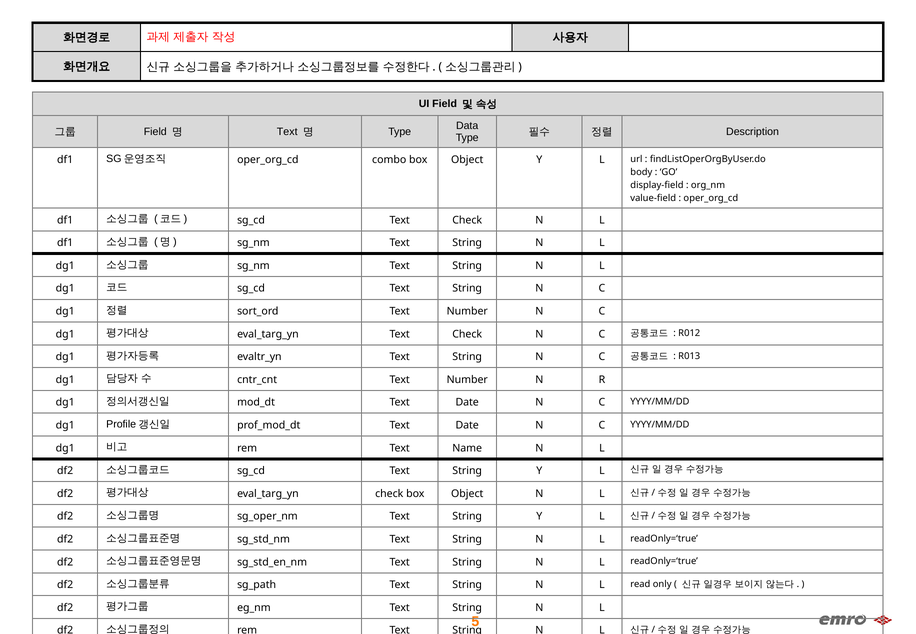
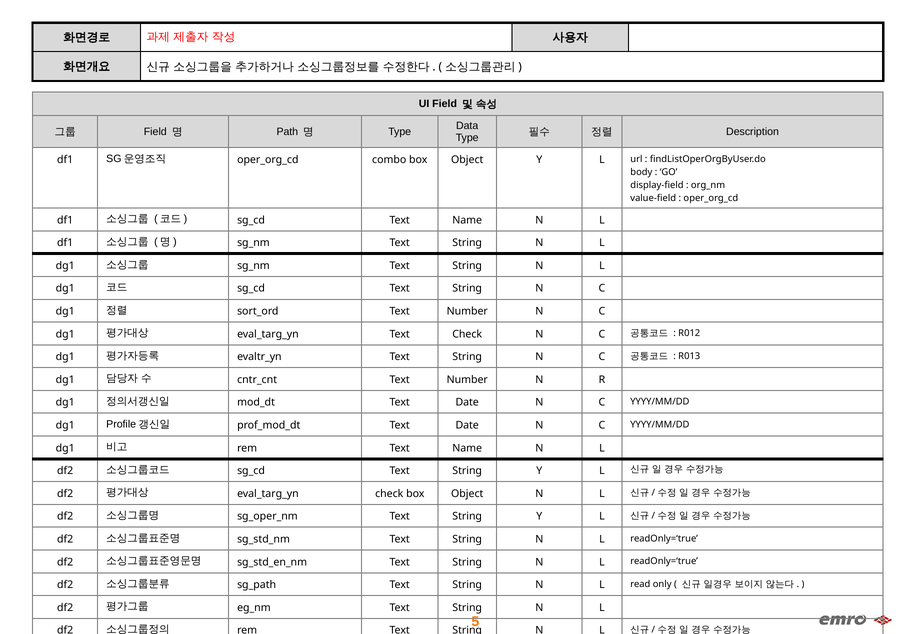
Text at (287, 132): Text -> Path
Check at (467, 220): Check -> Name
